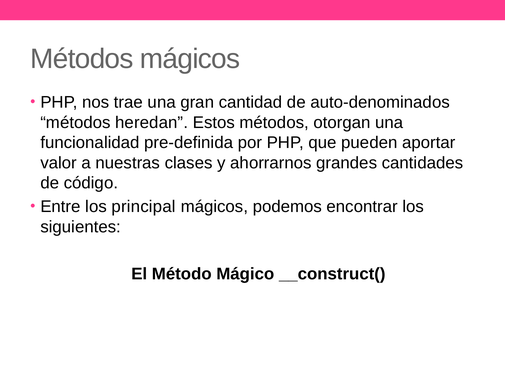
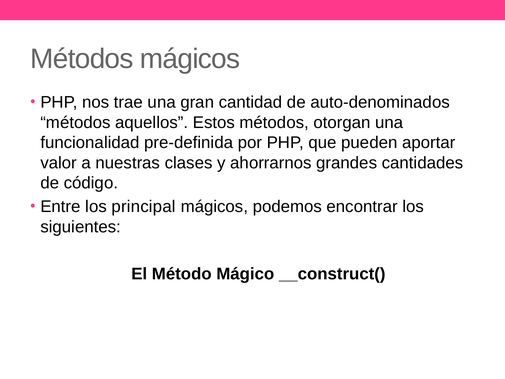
heredan: heredan -> aquellos
